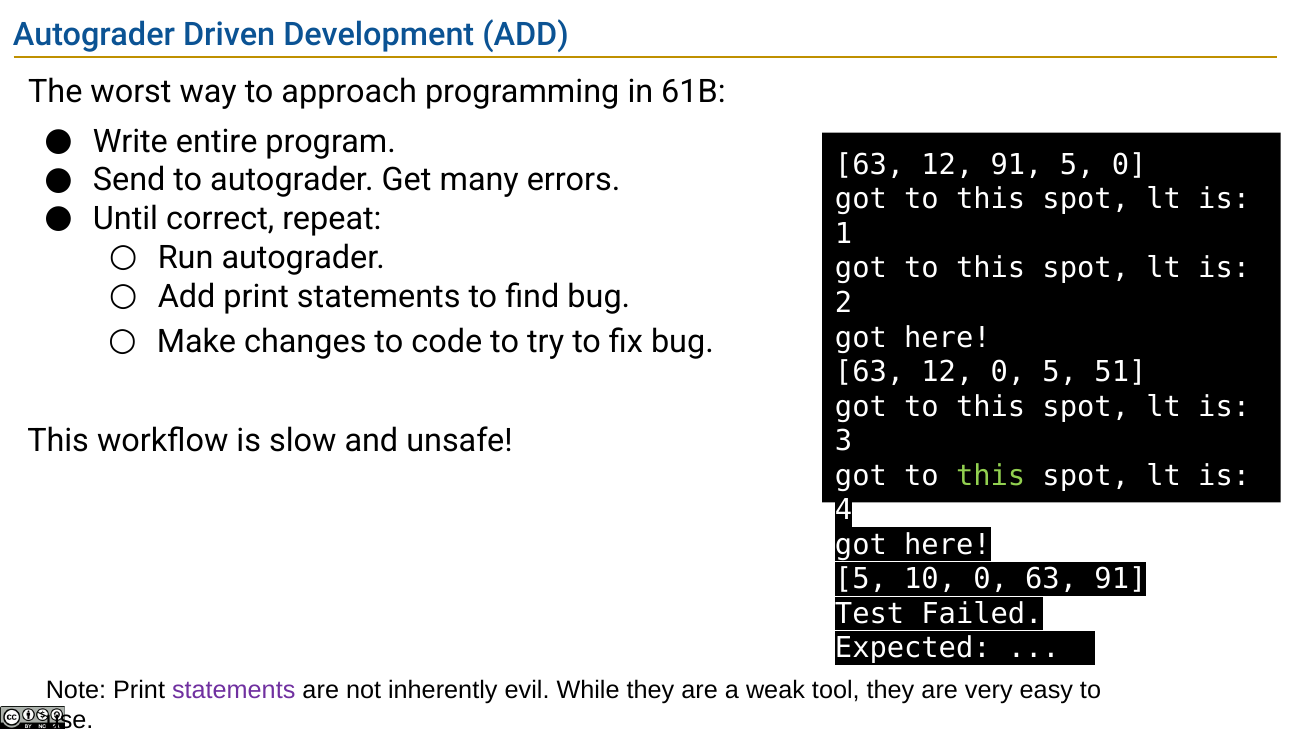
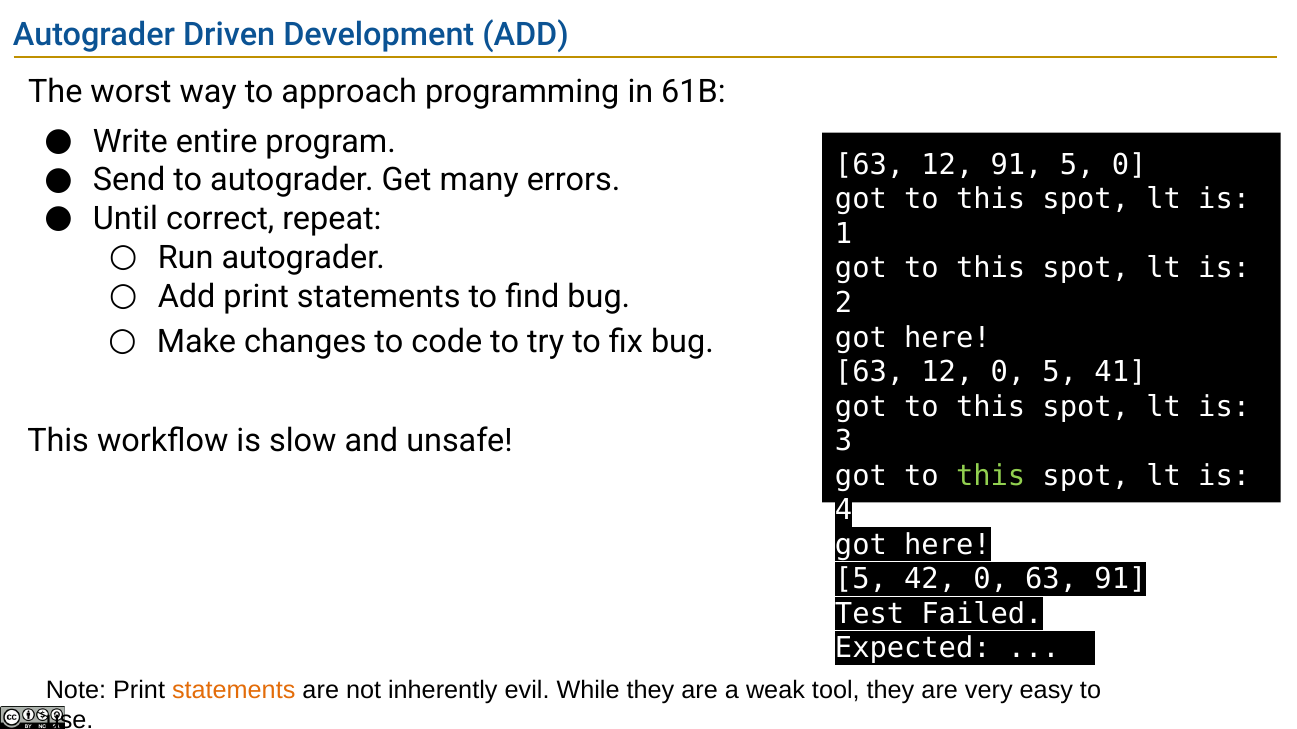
51: 51 -> 41
10: 10 -> 42
statements at (234, 691) colour: purple -> orange
